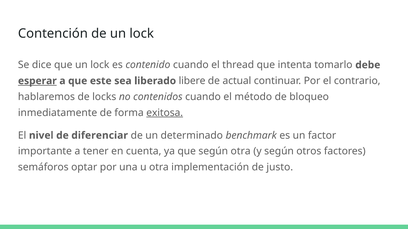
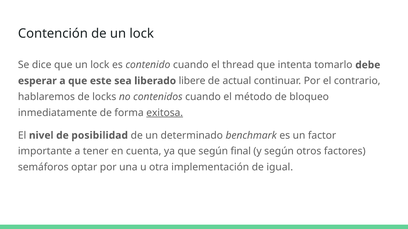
esperar underline: present -> none
diferenciar: diferenciar -> posibilidad
según otra: otra -> final
justo: justo -> igual
